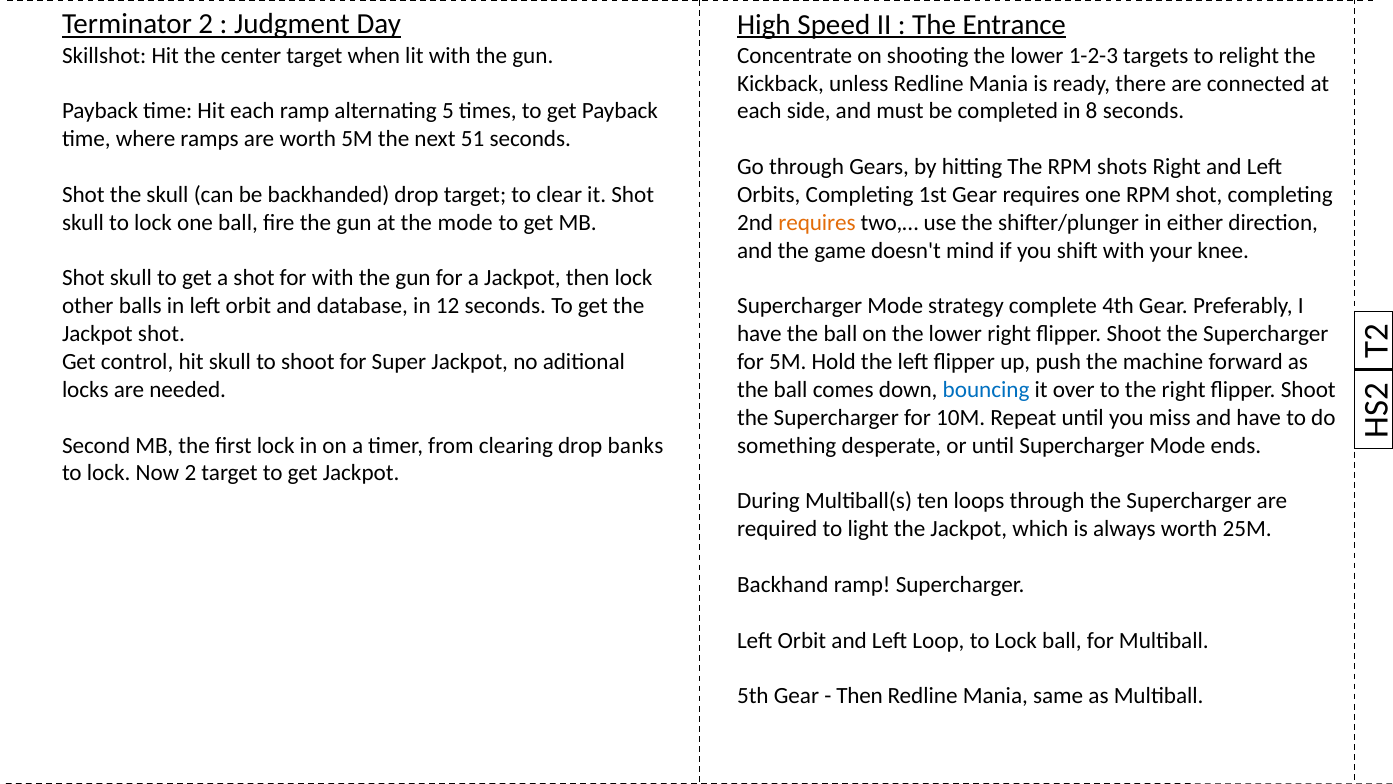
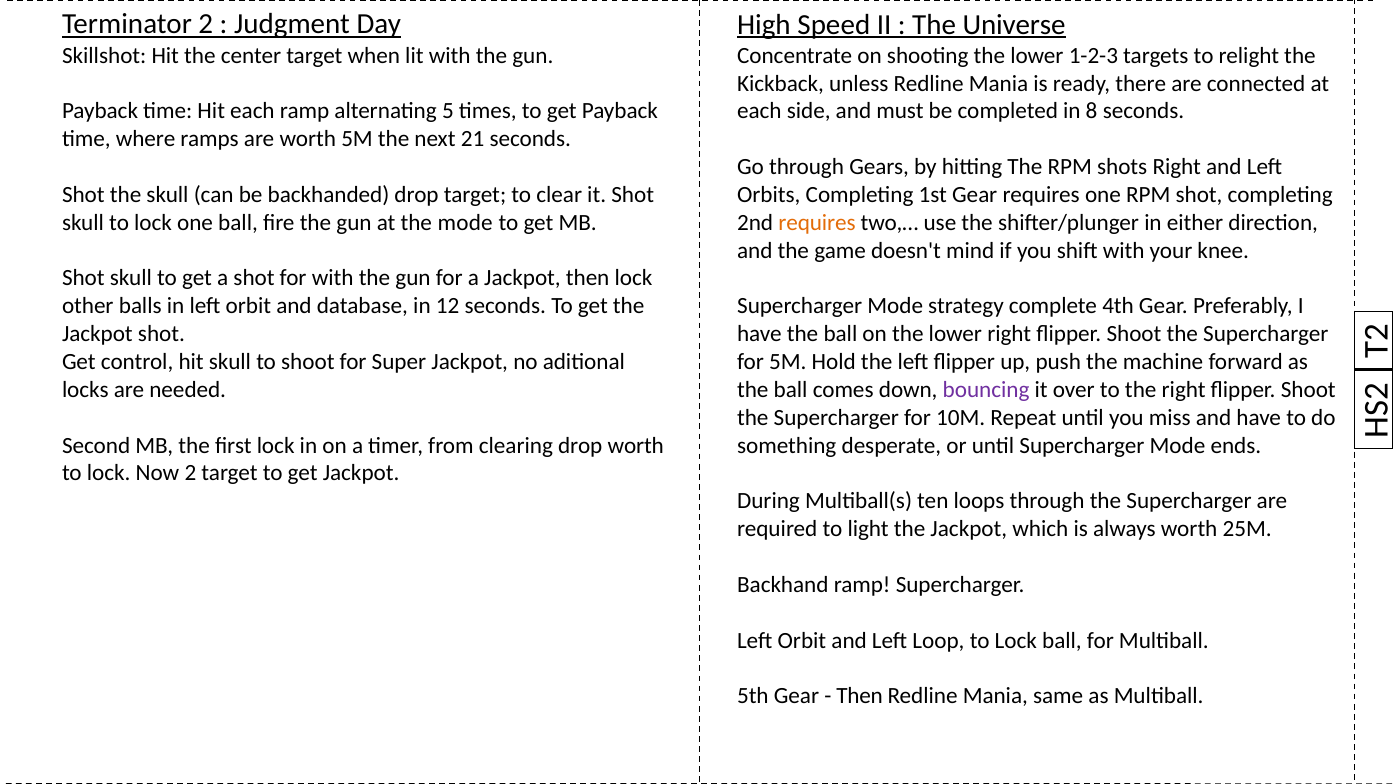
Entrance: Entrance -> Universe
51: 51 -> 21
bouncing colour: blue -> purple
drop banks: banks -> worth
